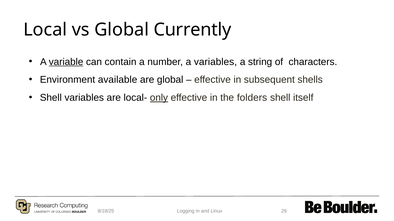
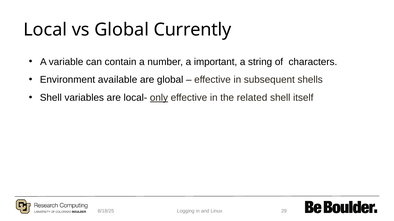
variable underline: present -> none
a variables: variables -> important
folders: folders -> related
